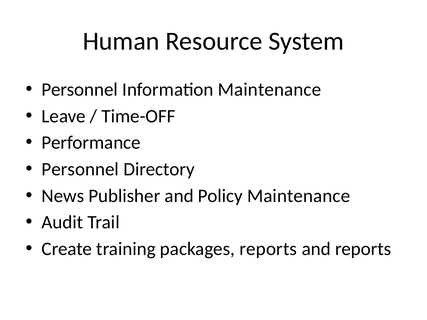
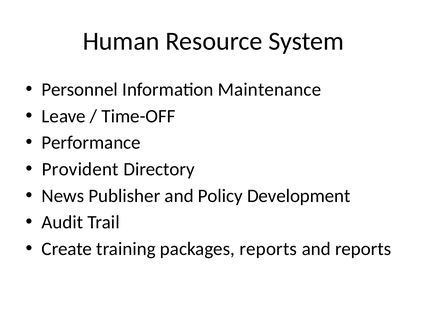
Personnel at (80, 169): Personnel -> Provident
Policy Maintenance: Maintenance -> Development
